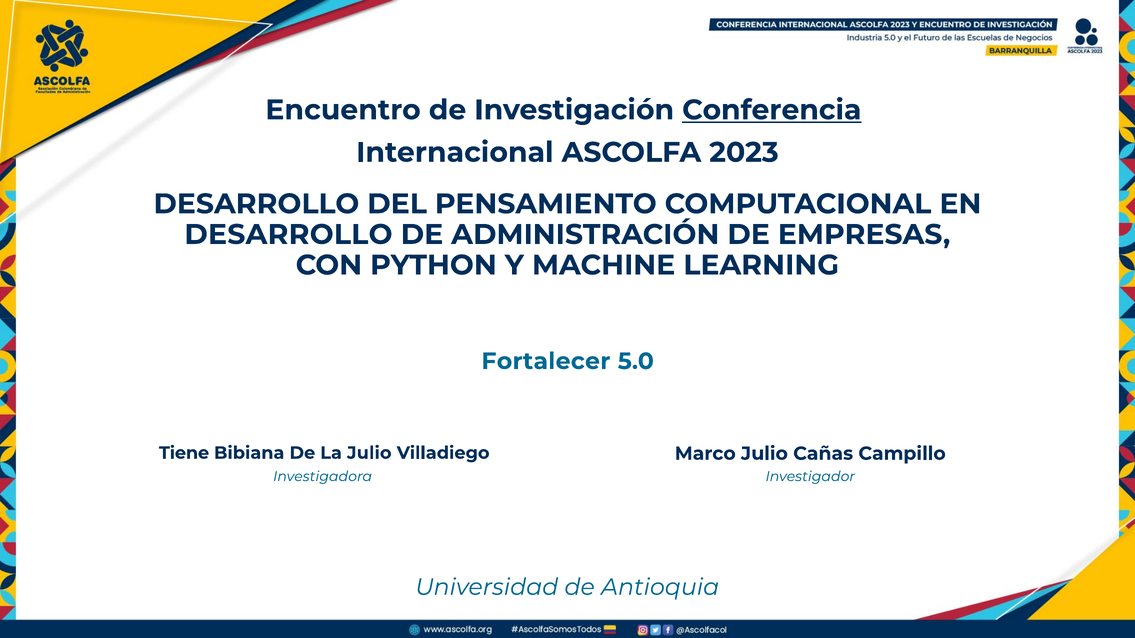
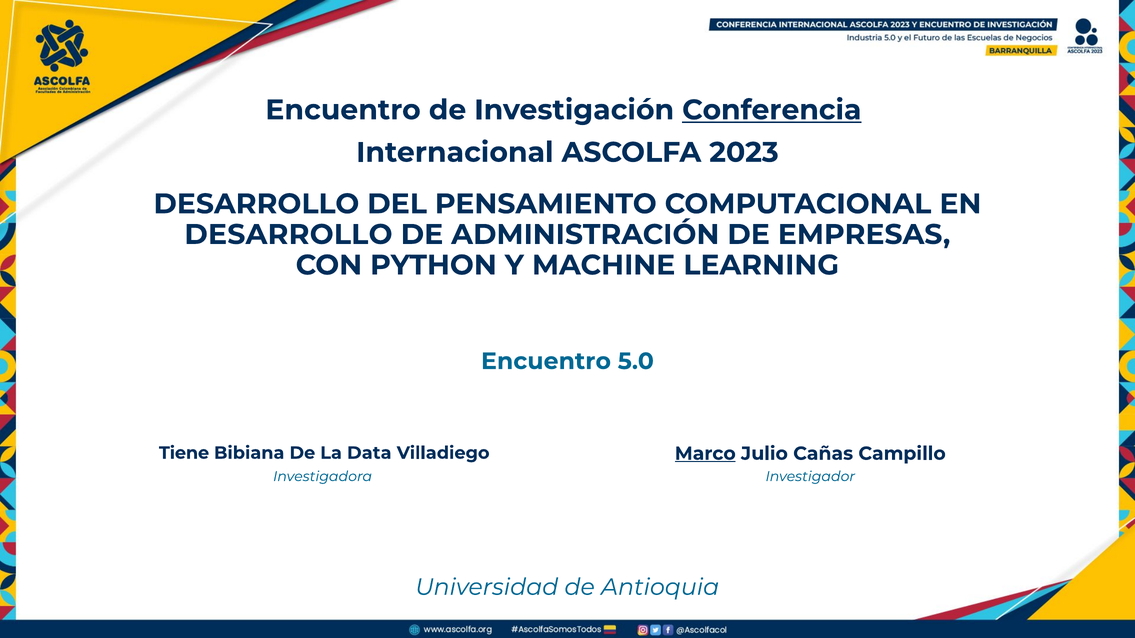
Fortalecer at (546, 361): Fortalecer -> Encuentro
La Julio: Julio -> Data
Marco underline: none -> present
